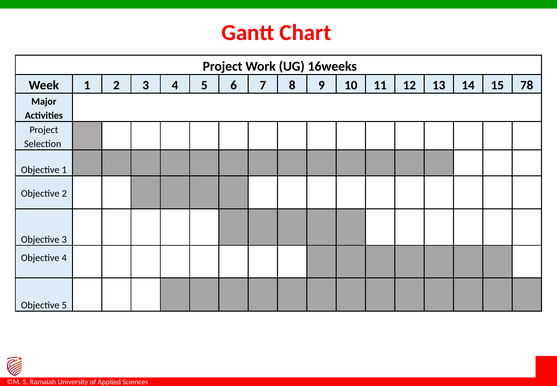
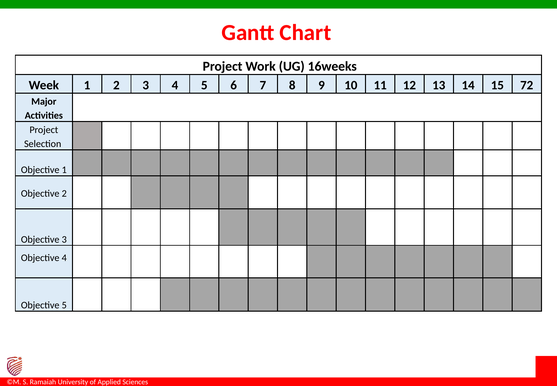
78: 78 -> 72
